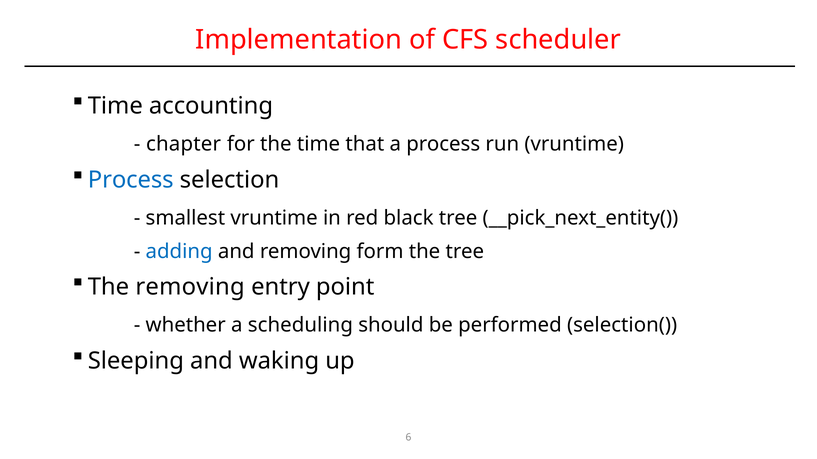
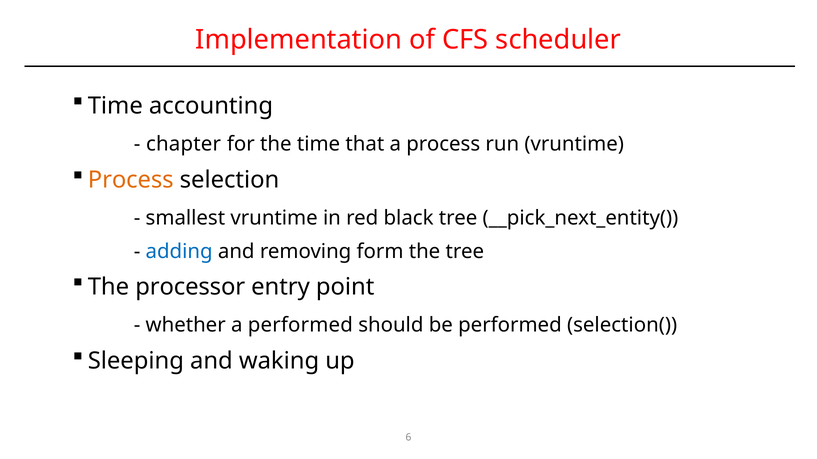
Process at (131, 180) colour: blue -> orange
The removing: removing -> processor
a scheduling: scheduling -> performed
